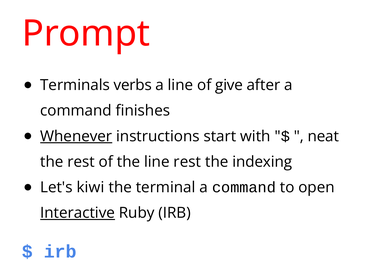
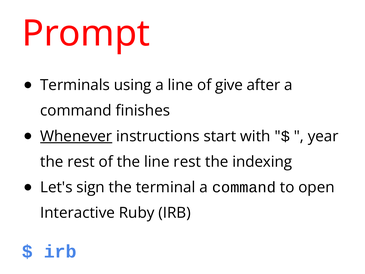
verbs: verbs -> using
neat: neat -> year
kiwi: kiwi -> sign
Interactive underline: present -> none
